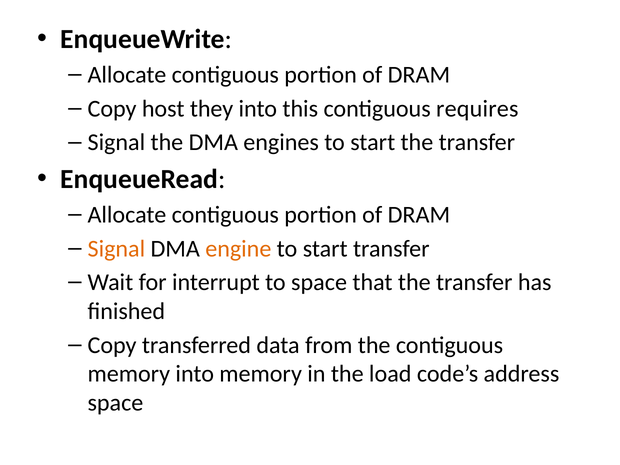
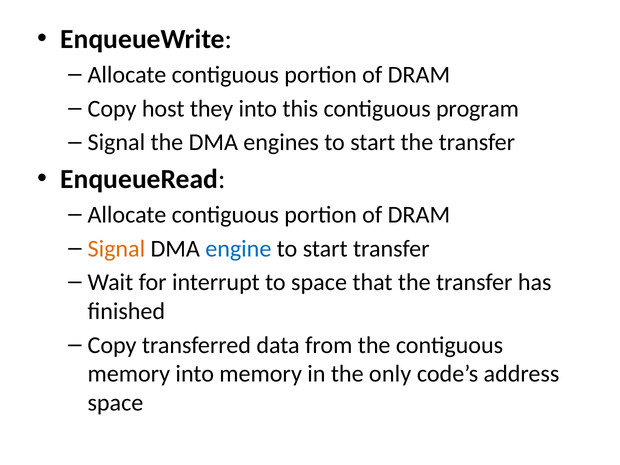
requires: requires -> program
engine colour: orange -> blue
load: load -> only
